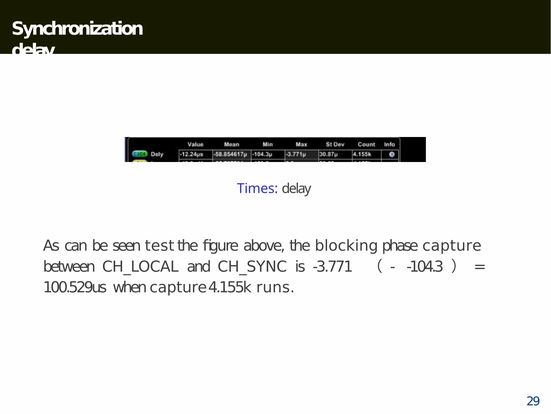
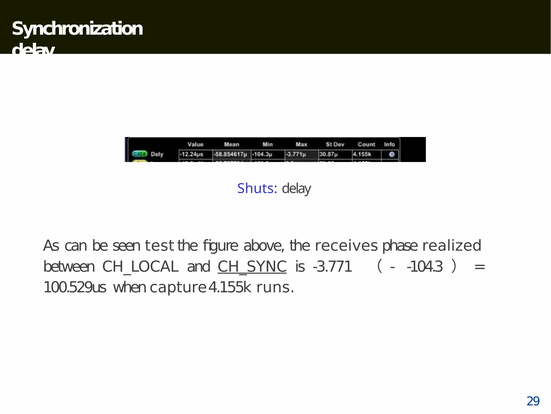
Times: Times -> Shuts
blocking: blocking -> receives
phase capture: capture -> realized
CH_SYNC underline: none -> present
